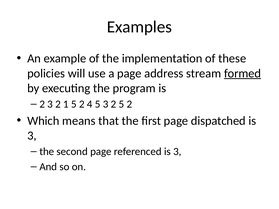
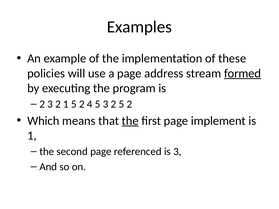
the at (130, 121) underline: none -> present
dispatched: dispatched -> implement
3 at (32, 136): 3 -> 1
